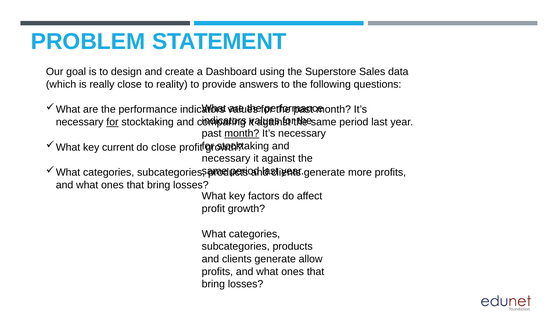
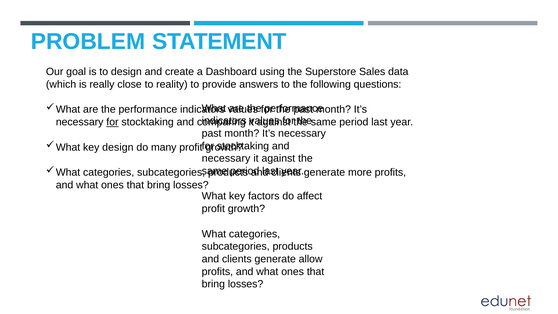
month at (242, 133) underline: present -> none
key current: current -> design
do close: close -> many
